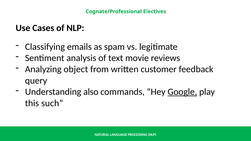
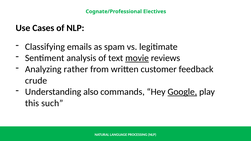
movie underline: none -> present
object: object -> rather
query: query -> crude
